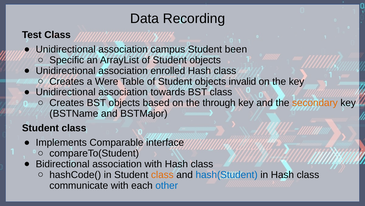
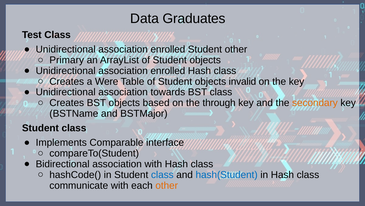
Recording: Recording -> Graduates
campus at (168, 49): campus -> enrolled
Student been: been -> other
Specific: Specific -> Primary
class at (162, 174) colour: orange -> blue
other at (167, 185) colour: blue -> orange
